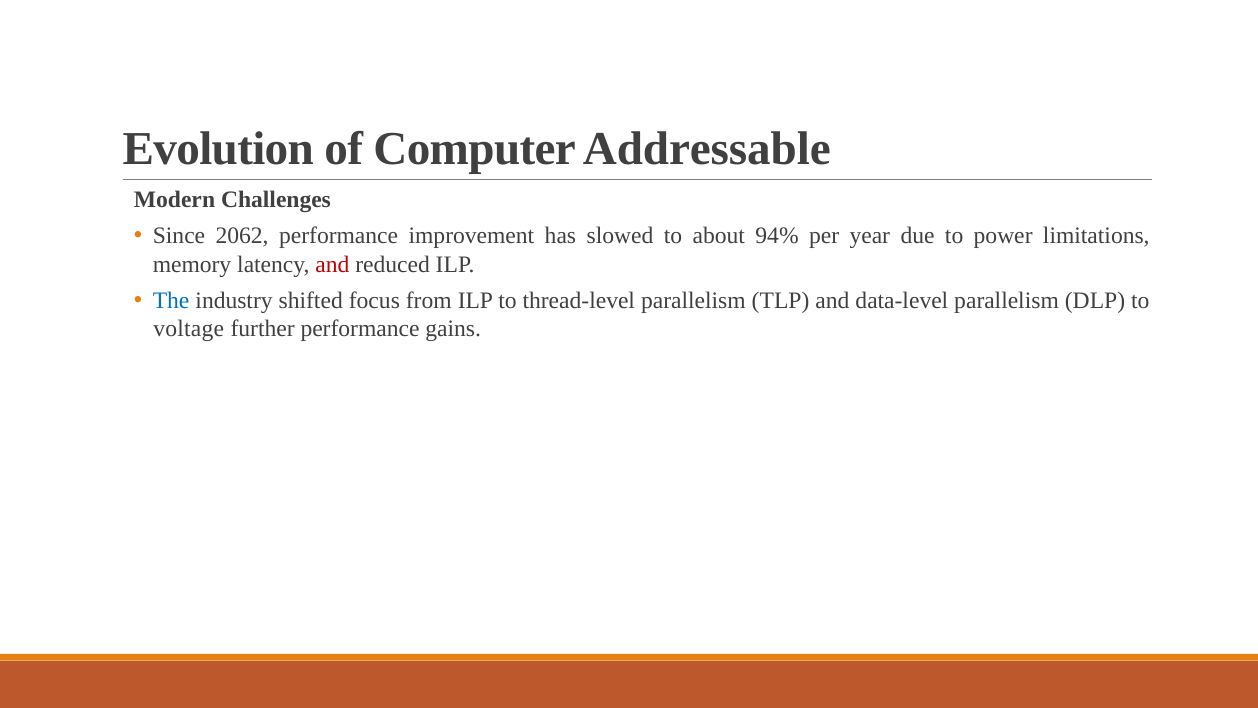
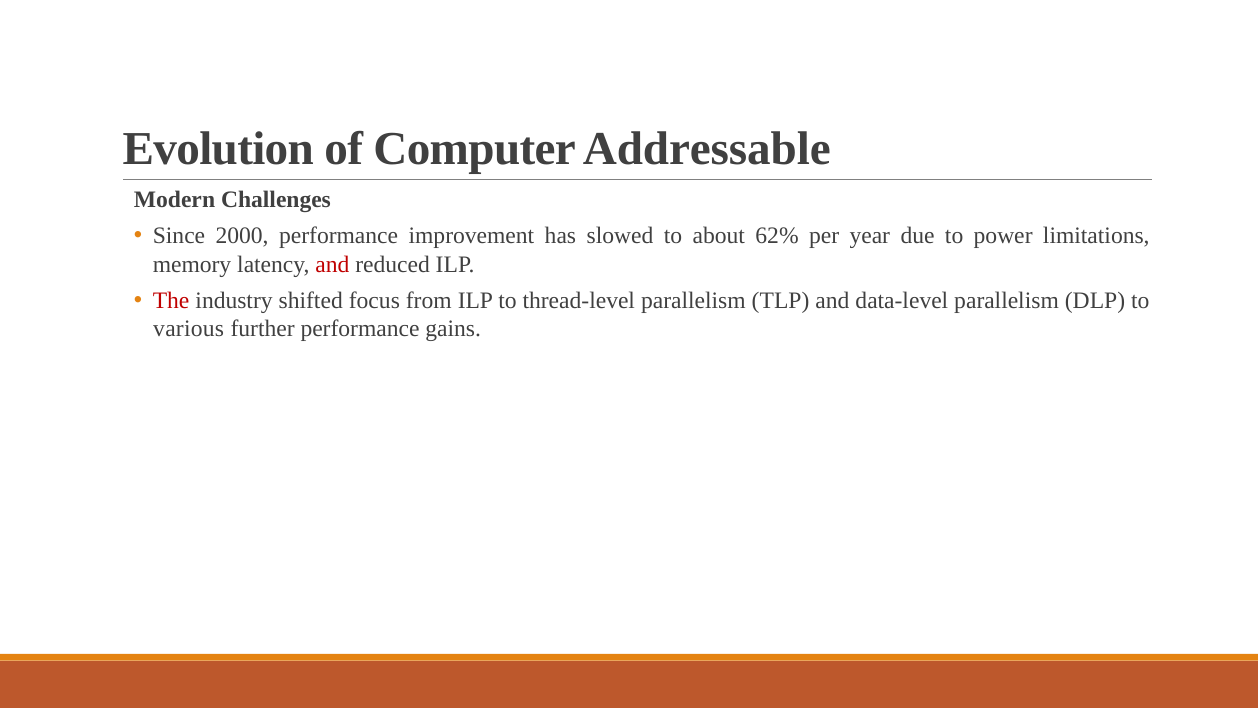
2062: 2062 -> 2000
94%: 94% -> 62%
The colour: blue -> red
voltage: voltage -> various
